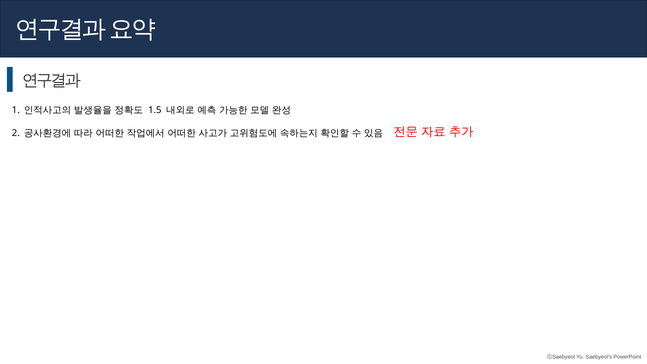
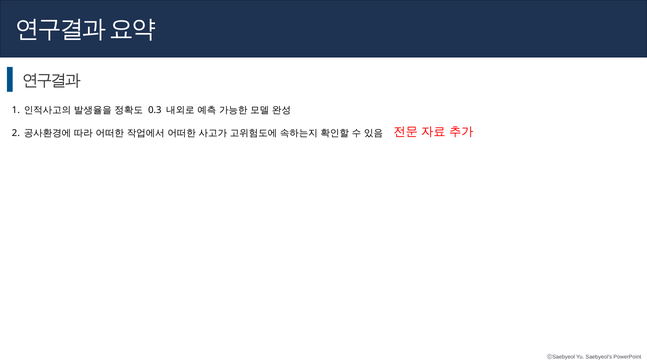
1.5: 1.5 -> 0.3
